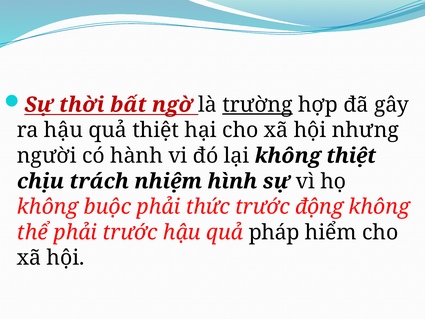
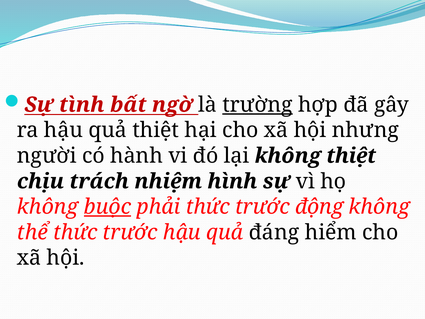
thời: thời -> tình
buộc underline: none -> present
thể phải: phải -> thức
pháp: pháp -> đáng
